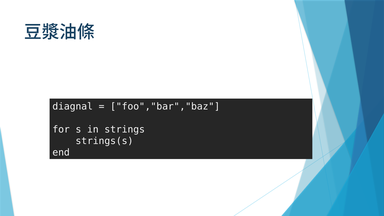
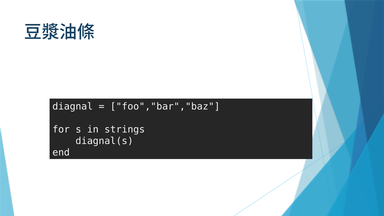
strings(s: strings(s -> diagnal(s
